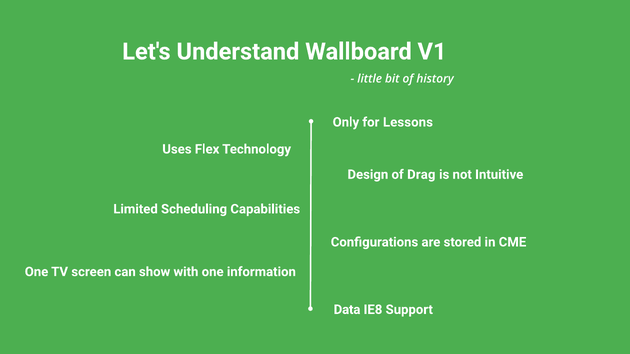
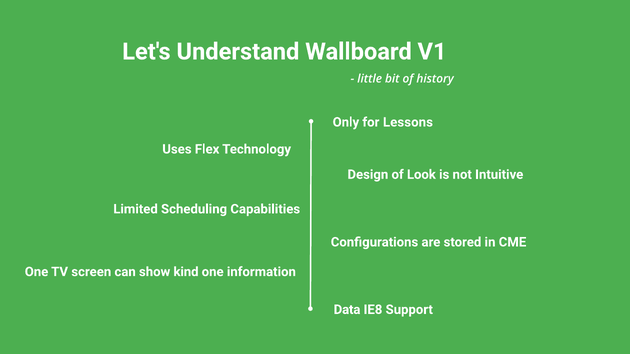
Drag: Drag -> Look
with: with -> kind
